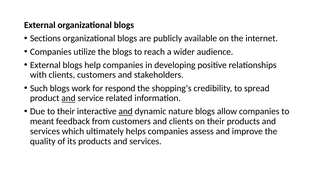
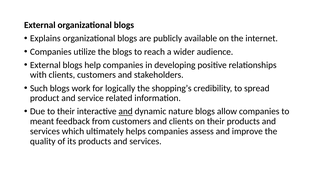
Sections: Sections -> Explains
respond: respond -> logically
and at (68, 98) underline: present -> none
